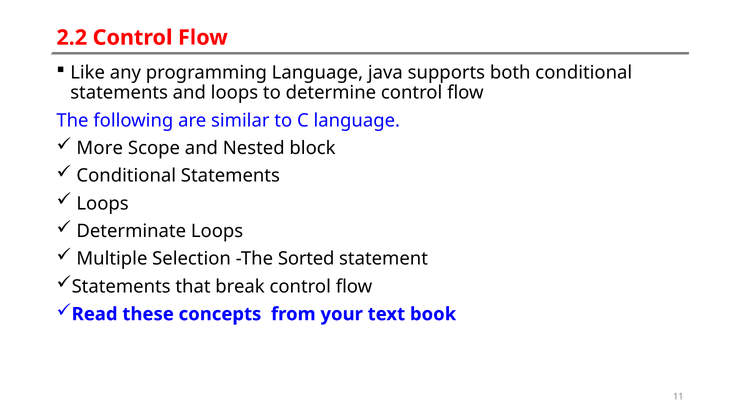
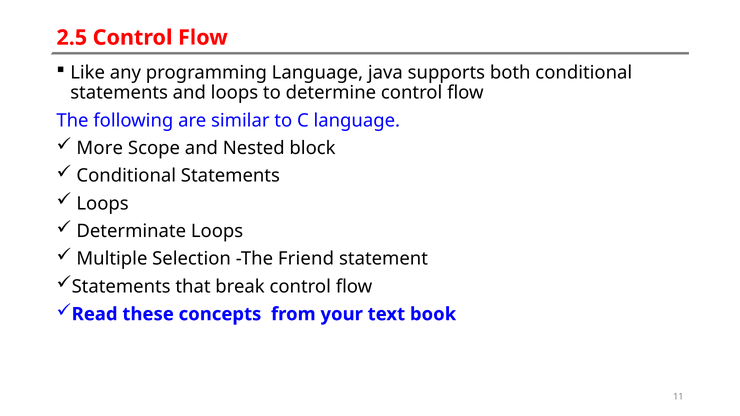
2.2: 2.2 -> 2.5
Sorted: Sorted -> Friend
